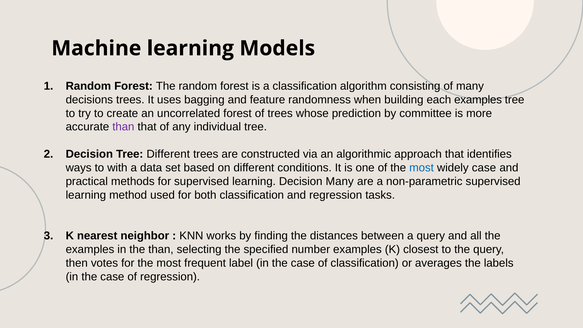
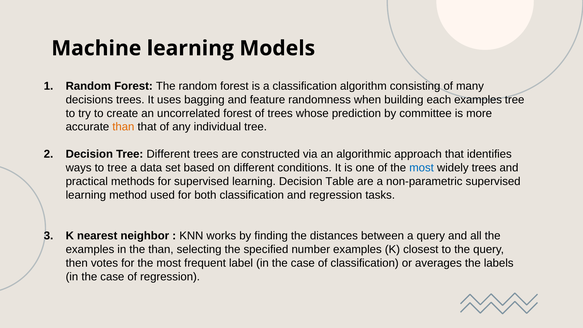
than at (123, 127) colour: purple -> orange
to with: with -> tree
widely case: case -> trees
Decision Many: Many -> Table
